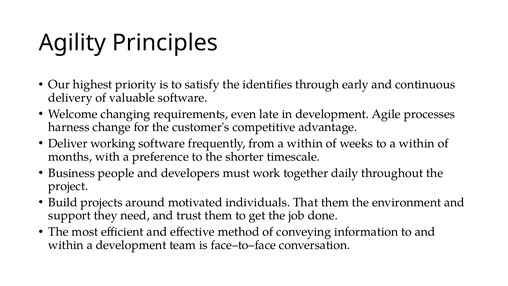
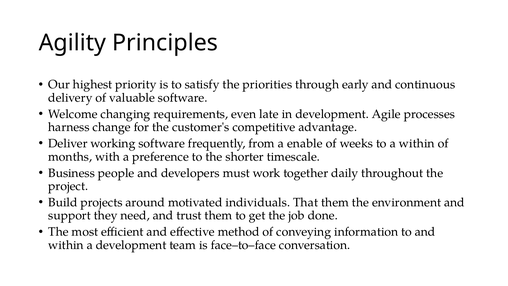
identifies: identifies -> priorities
from a within: within -> enable
